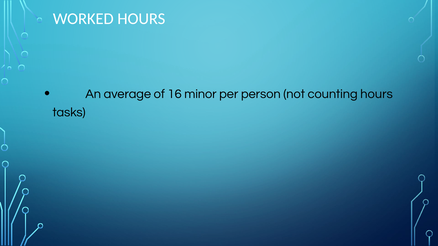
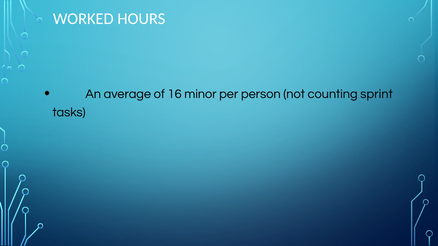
counting hours: hours -> sprint
